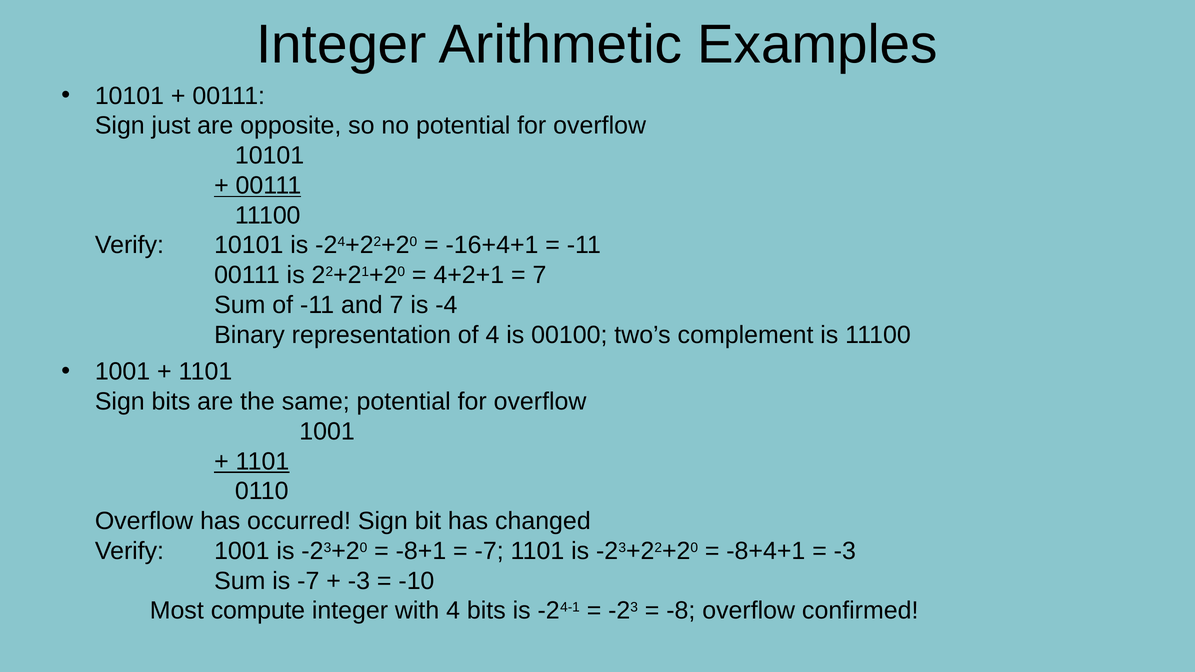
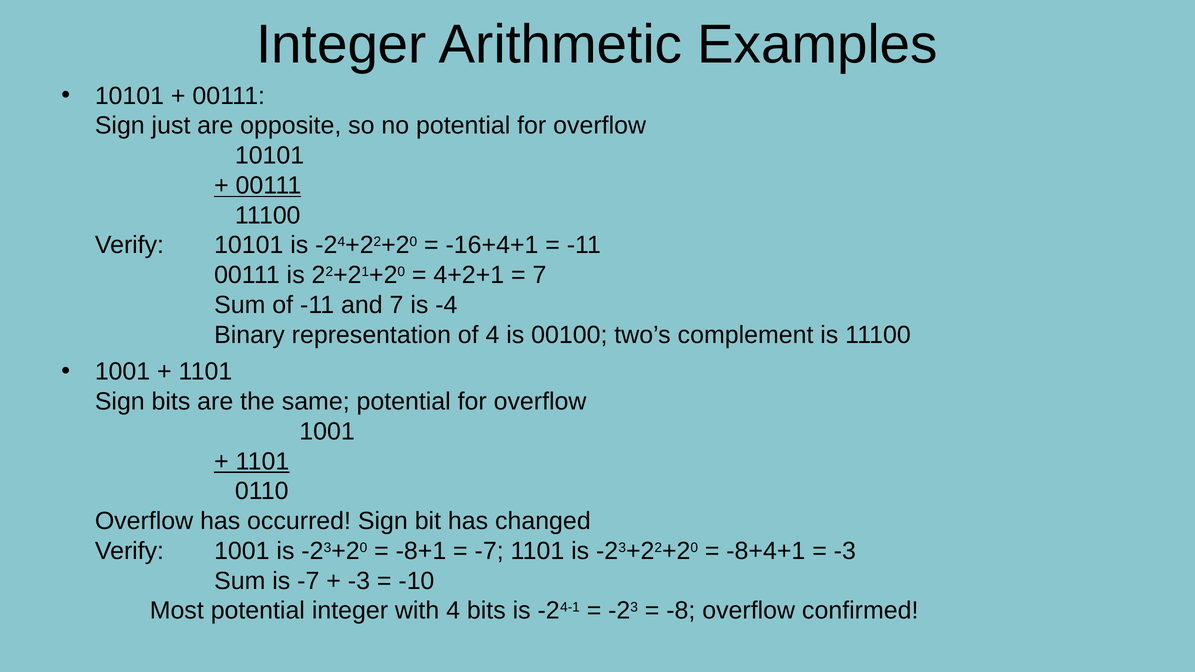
Most compute: compute -> potential
